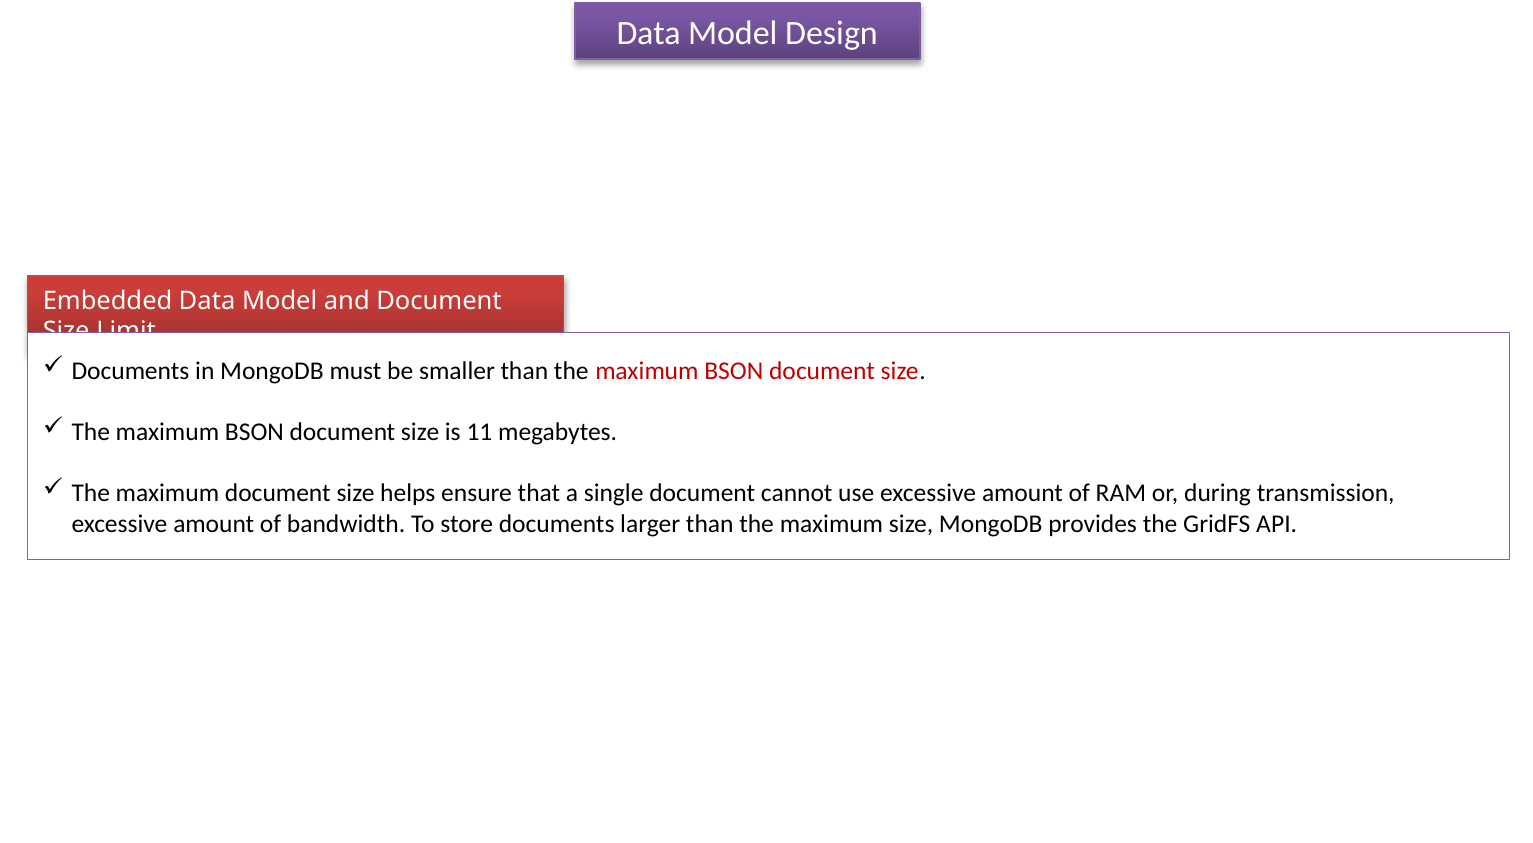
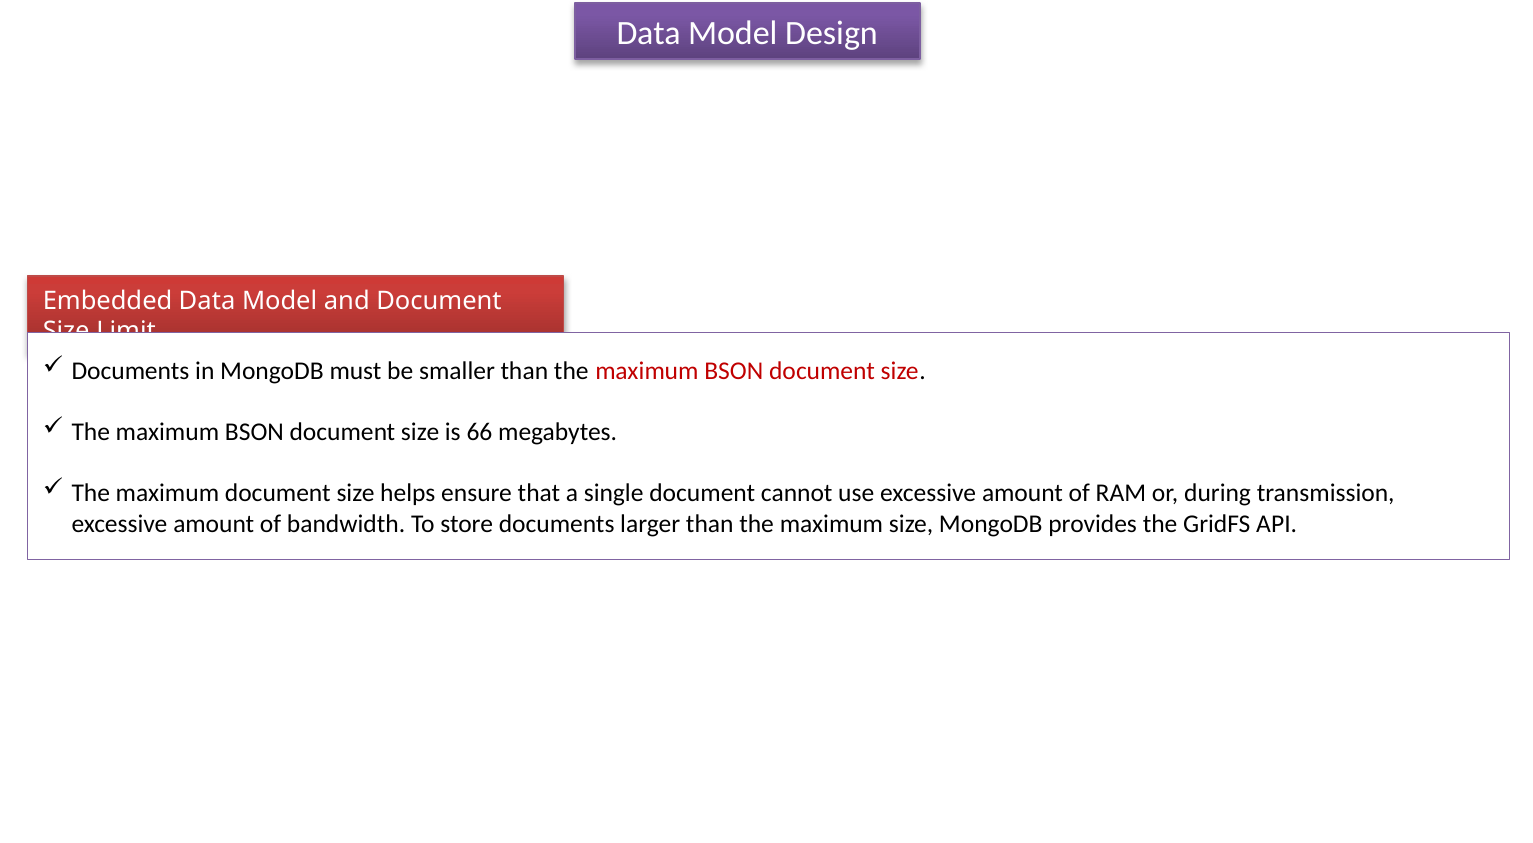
11: 11 -> 66
